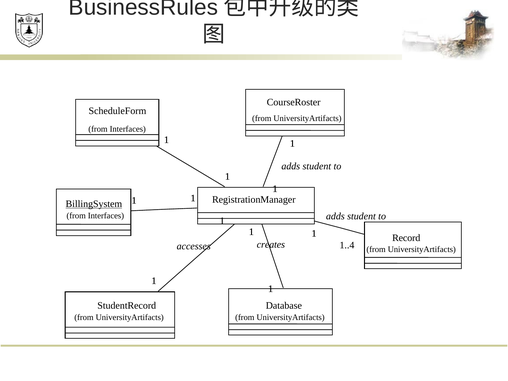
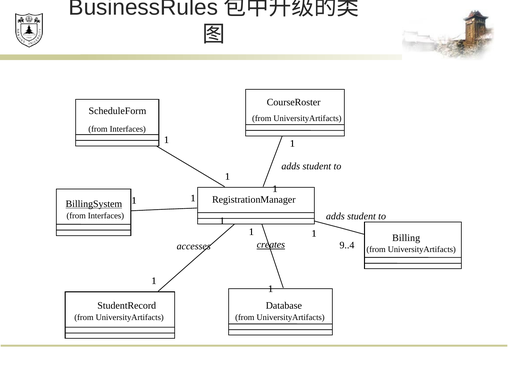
Record: Record -> Billing
creates underline: none -> present
1..4: 1..4 -> 9..4
